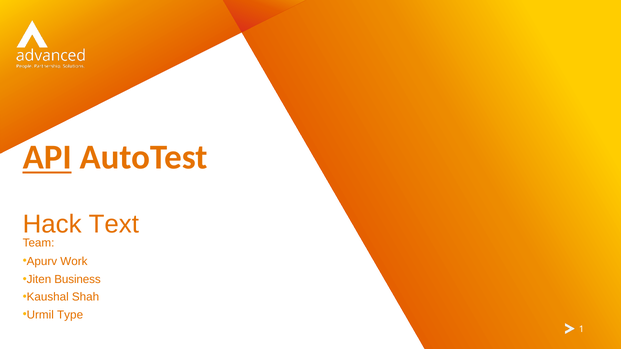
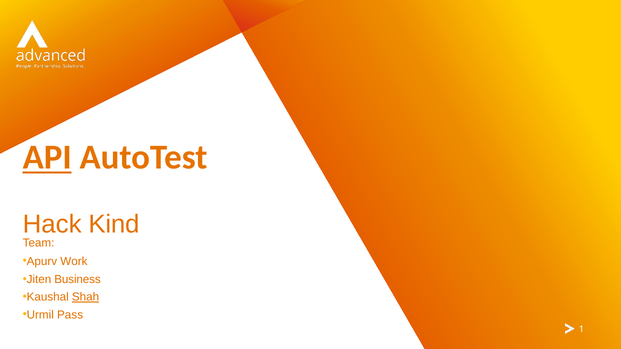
Text: Text -> Kind
Shah underline: none -> present
Type: Type -> Pass
